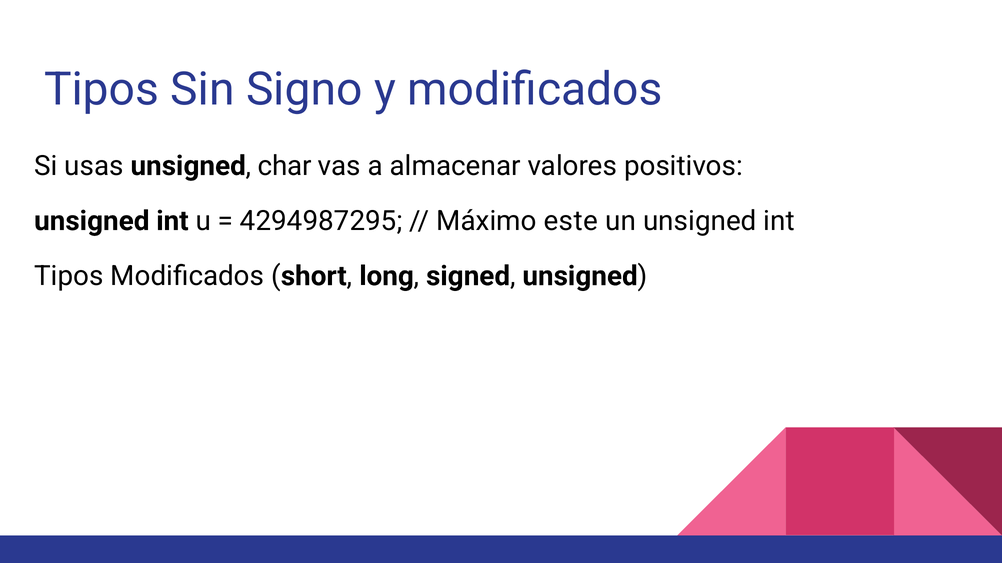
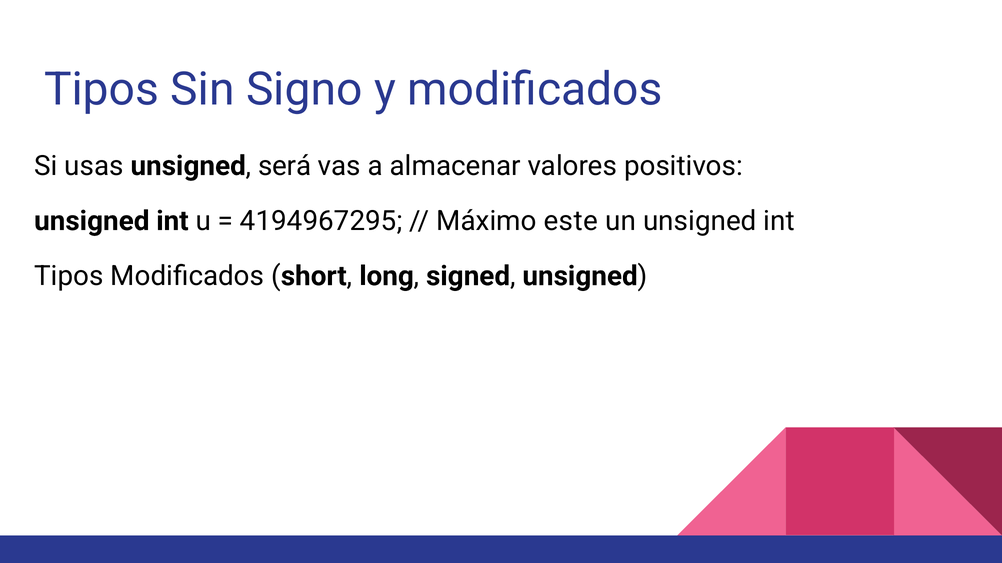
char: char -> será
4294987295: 4294987295 -> 4194967295
